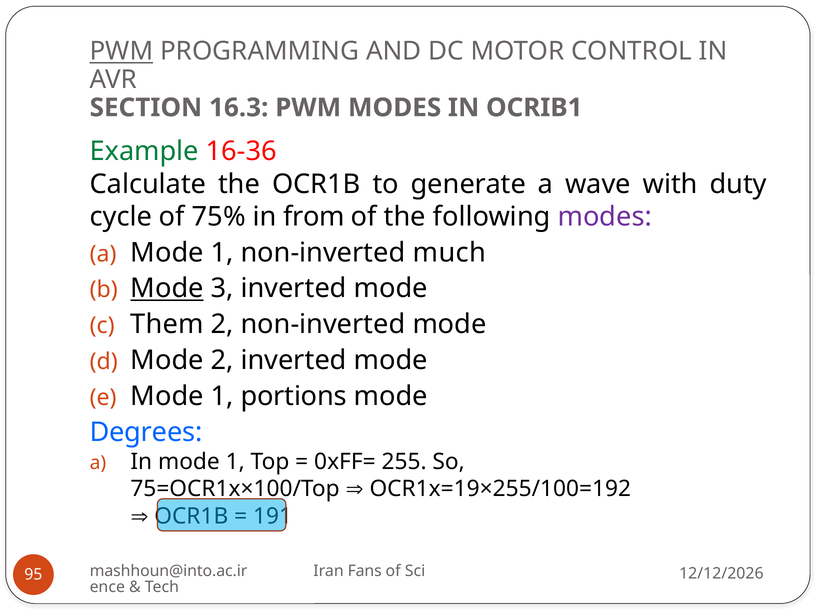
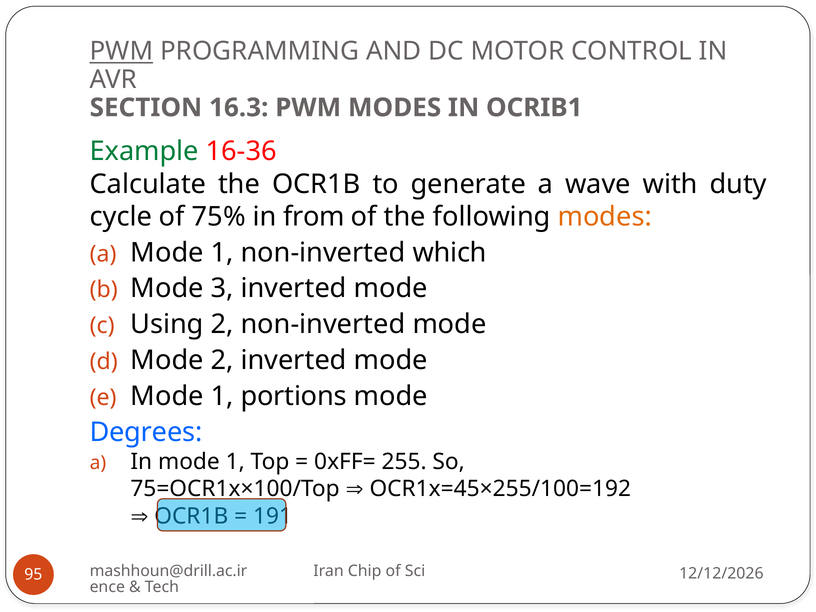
modes at (605, 217) colour: purple -> orange
much: much -> which
Mode at (167, 289) underline: present -> none
Them: Them -> Using
OCR1x=19×255/100=192: OCR1x=19×255/100=192 -> OCR1x=45×255/100=192
mashhoun@into.ac.ir: mashhoun@into.ac.ir -> mashhoun@drill.ac.ir
Fans: Fans -> Chip
